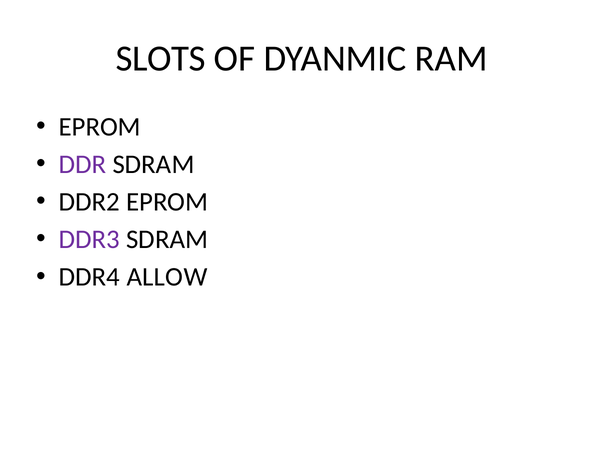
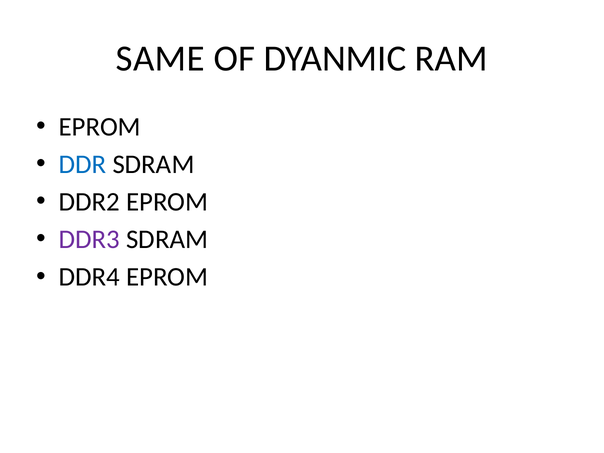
SLOTS: SLOTS -> SAME
DDR colour: purple -> blue
DDR4 ALLOW: ALLOW -> EPROM
